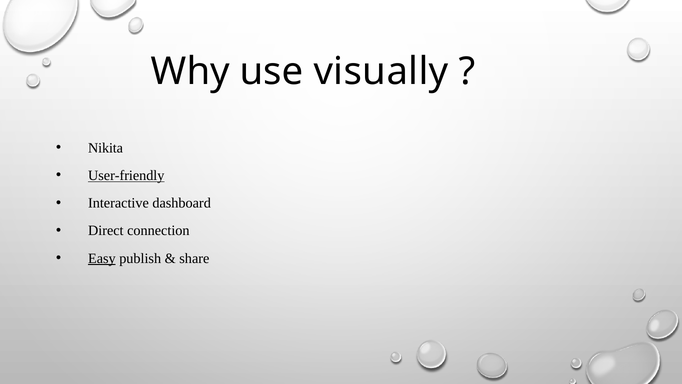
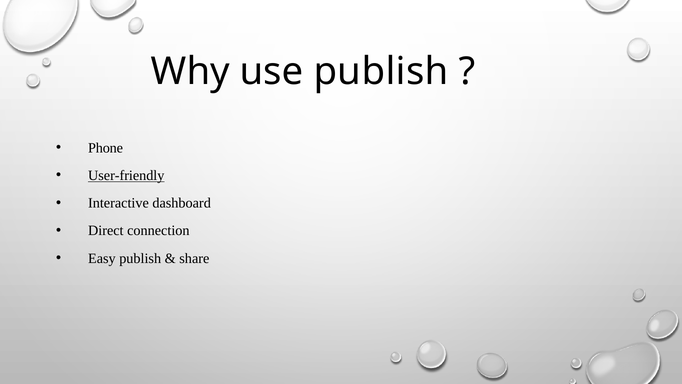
use visually: visually -> publish
Nikita: Nikita -> Phone
Easy underline: present -> none
